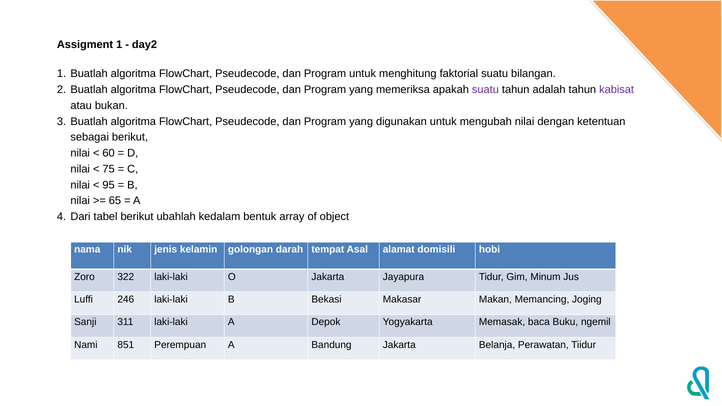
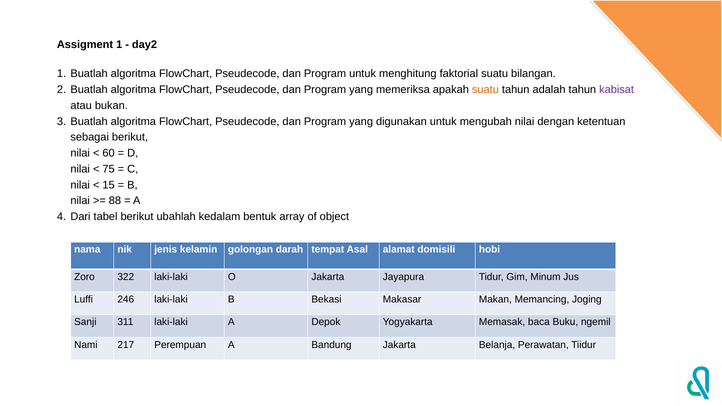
suatu at (485, 90) colour: purple -> orange
95: 95 -> 15
65: 65 -> 88
851: 851 -> 217
